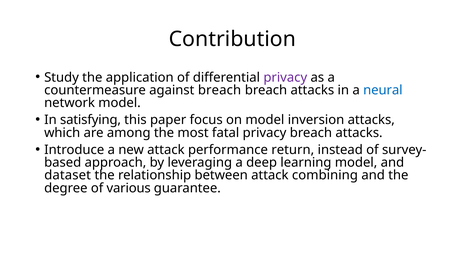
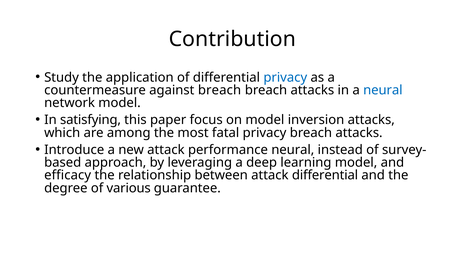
privacy at (285, 77) colour: purple -> blue
performance return: return -> neural
dataset: dataset -> efficacy
attack combining: combining -> differential
